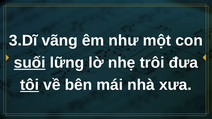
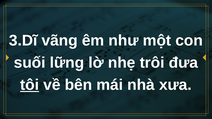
suối underline: present -> none
